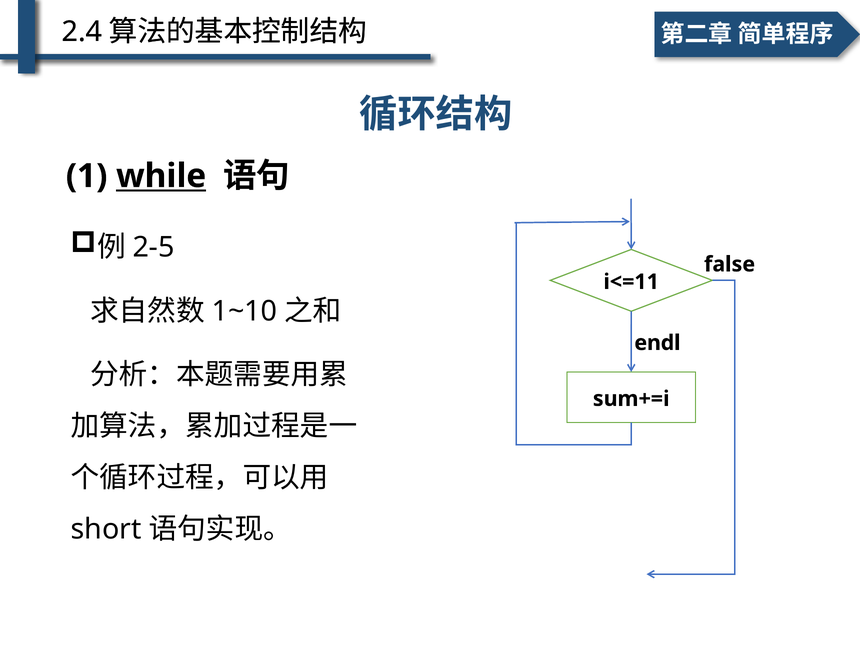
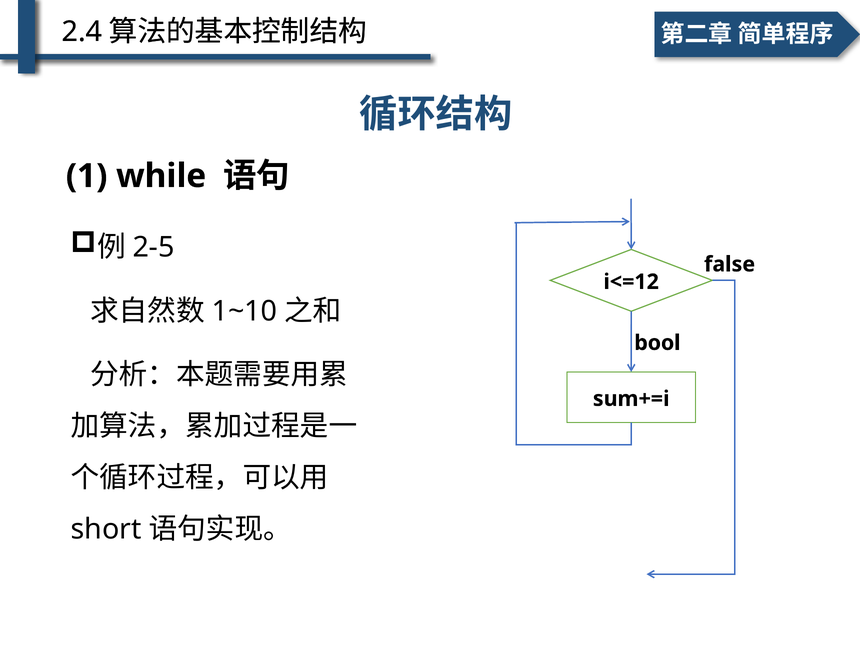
while underline: present -> none
i<=11: i<=11 -> i<=12
endl: endl -> bool
